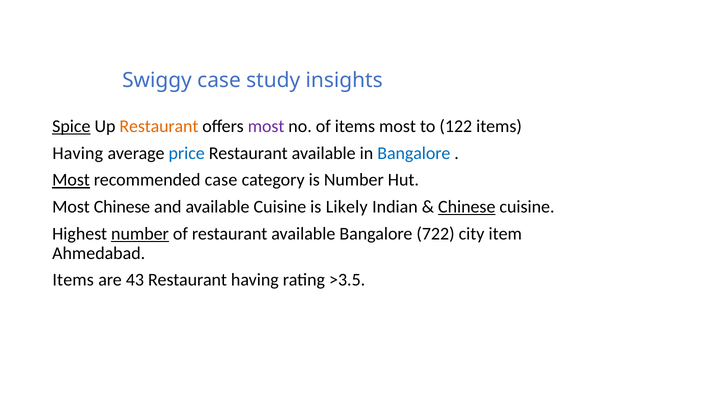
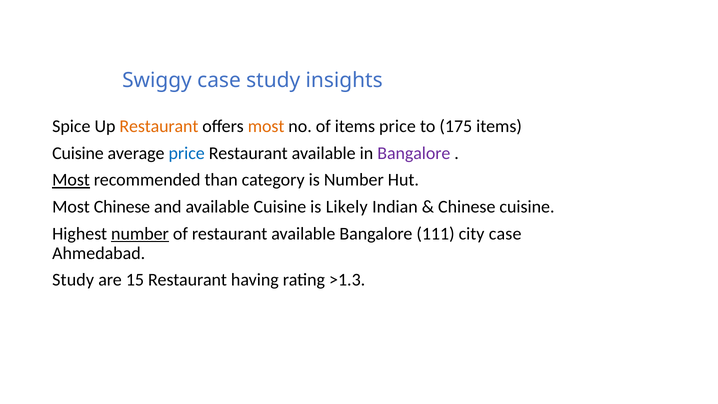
Spice underline: present -> none
most at (266, 126) colour: purple -> orange
items most: most -> price
122: 122 -> 175
Having at (78, 153): Having -> Cuisine
Bangalore at (414, 153) colour: blue -> purple
recommended case: case -> than
Chinese at (467, 207) underline: present -> none
722: 722 -> 111
city item: item -> case
Items at (73, 280): Items -> Study
43: 43 -> 15
>3.5: >3.5 -> >1.3
